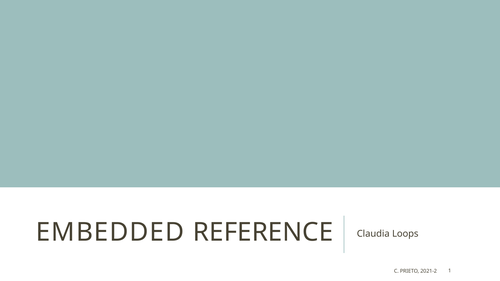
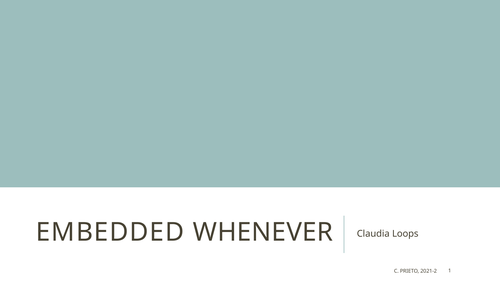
REFERENCE: REFERENCE -> WHENEVER
